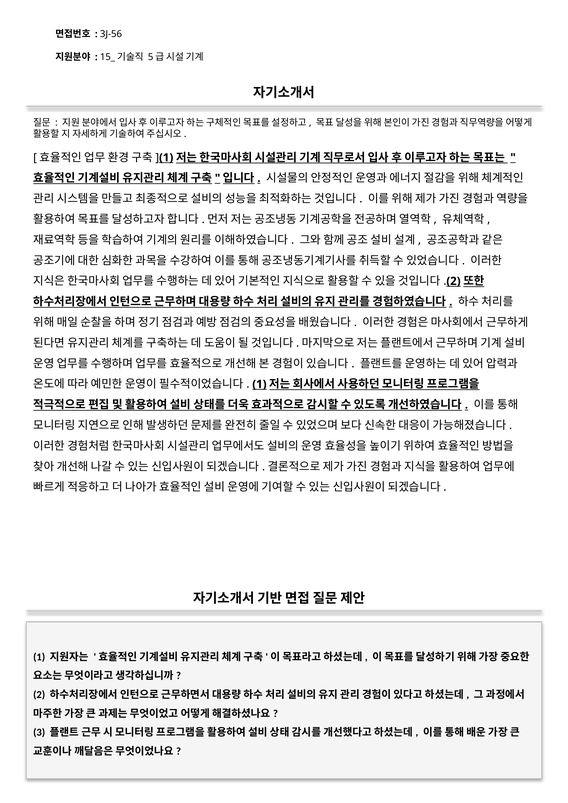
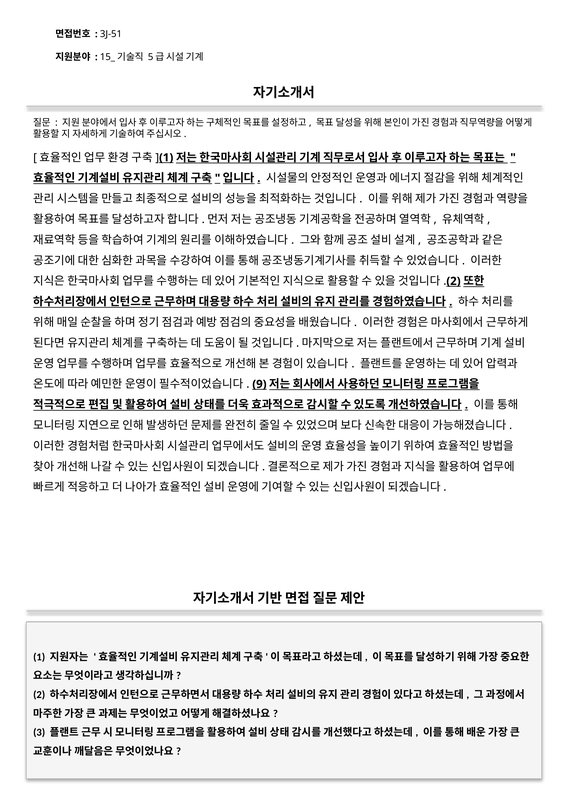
3J-56: 3J-56 -> 3J-51
1 at (259, 384): 1 -> 9
